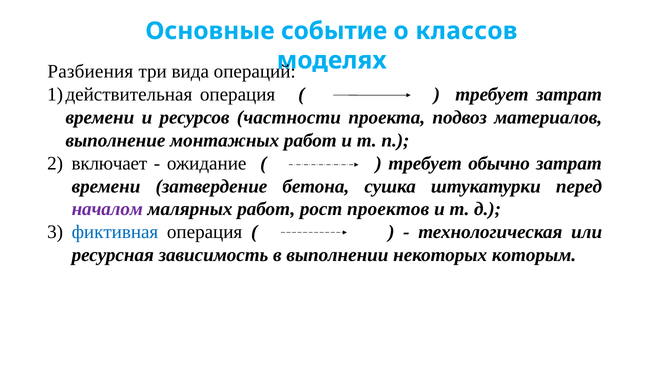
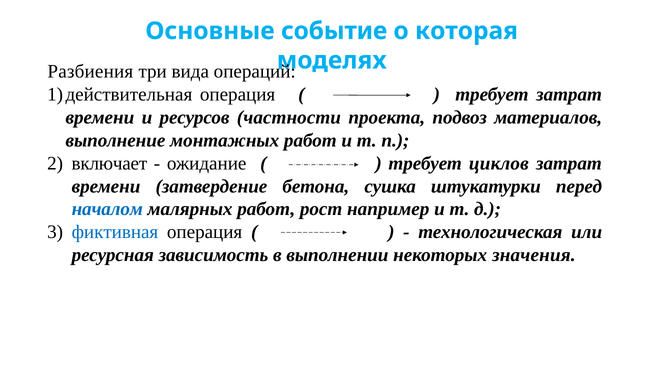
классов: классов -> которая
обычно: обычно -> циклов
началом colour: purple -> blue
проектов: проектов -> например
которым: которым -> значения
